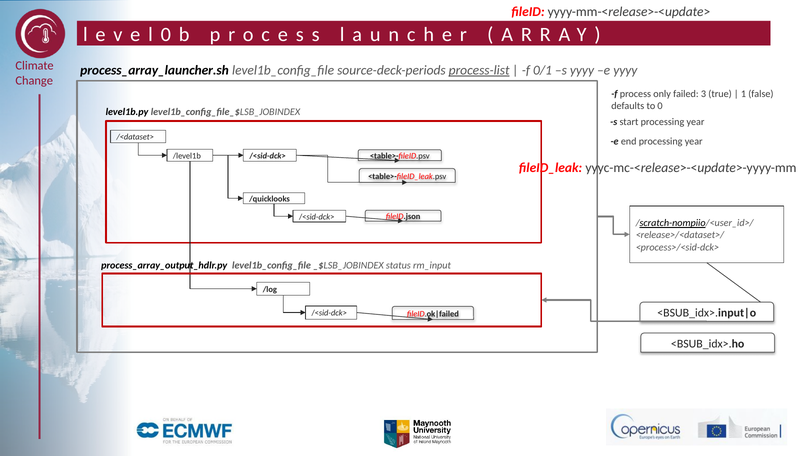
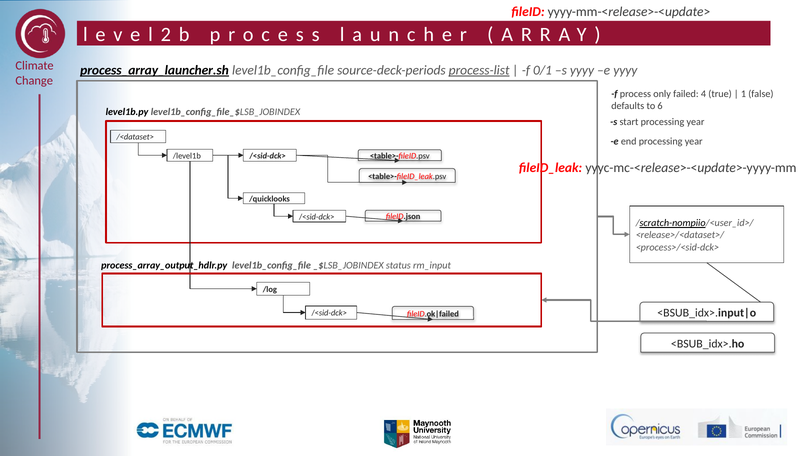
0 at (166, 35): 0 -> 2
process_array_launcher.sh underline: none -> present
3: 3 -> 4
to 0: 0 -> 6
